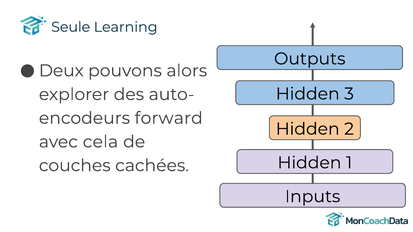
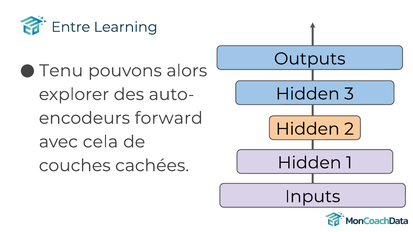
Seule: Seule -> Entre
Deux: Deux -> Tenu
